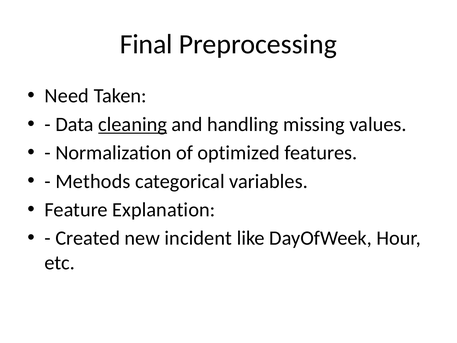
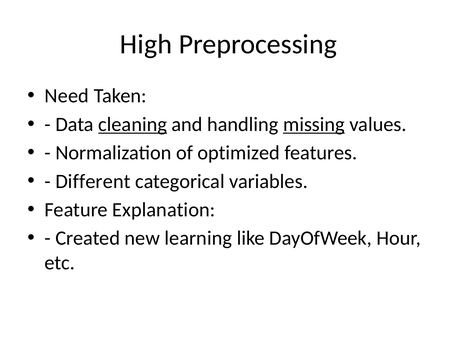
Final: Final -> High
missing underline: none -> present
Methods: Methods -> Different
incident: incident -> learning
